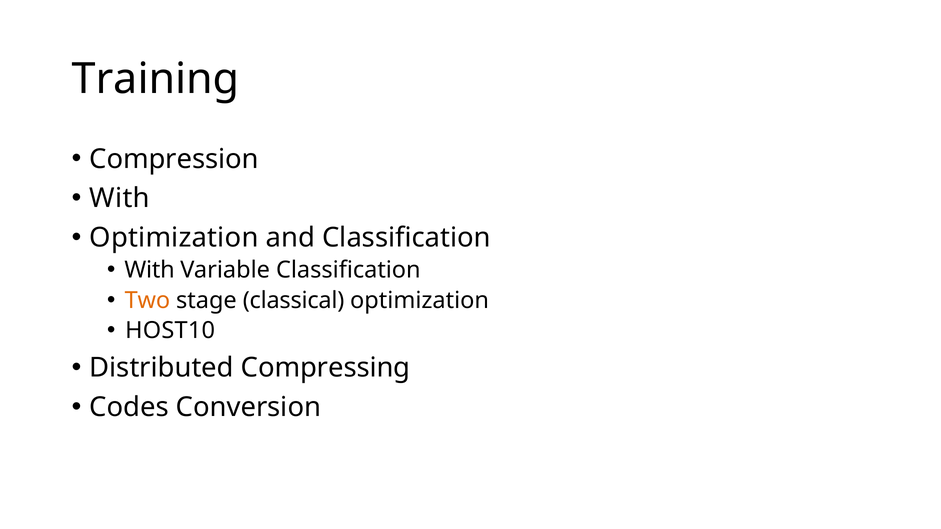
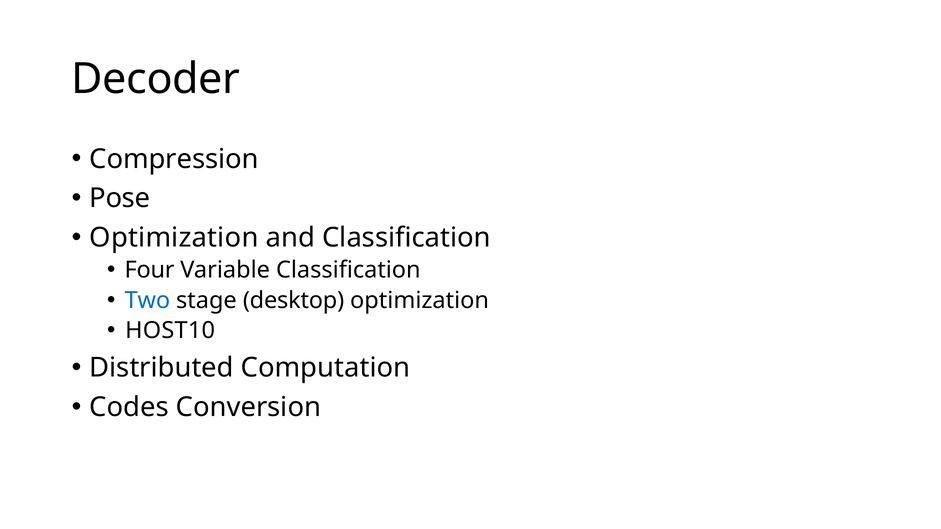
Training: Training -> Decoder
With at (120, 198): With -> Pose
With at (150, 270): With -> Four
Two colour: orange -> blue
classical: classical -> desktop
Compressing: Compressing -> Computation
